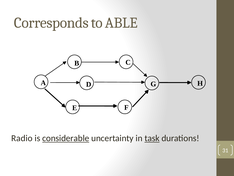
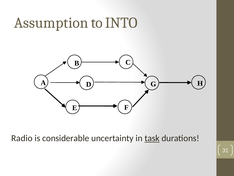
Corresponds: Corresponds -> Assumption
ABLE: ABLE -> INTO
considerable underline: present -> none
